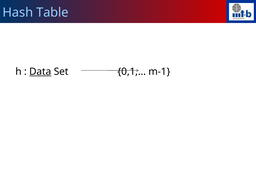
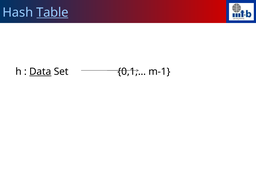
Table underline: none -> present
